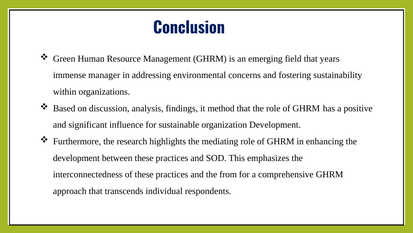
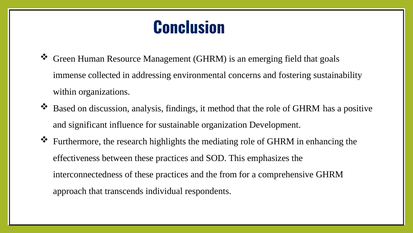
years: years -> goals
manager: manager -> collected
development at (76, 158): development -> effectiveness
